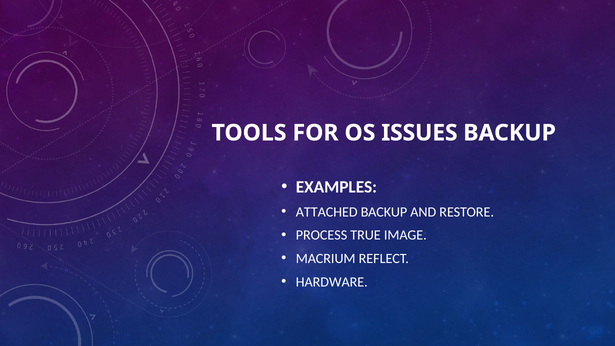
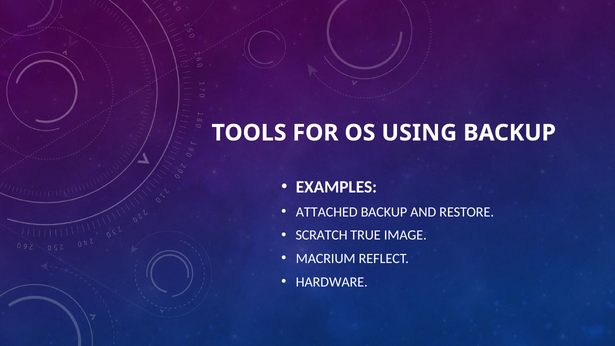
ISSUES: ISSUES -> USING
PROCESS: PROCESS -> SCRATCH
